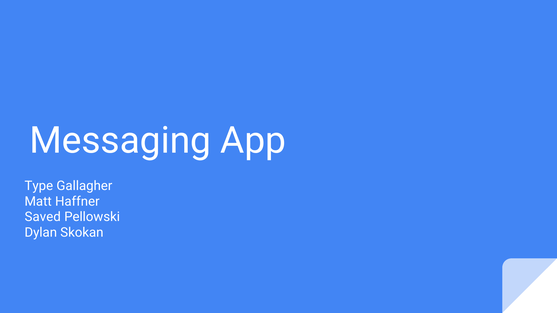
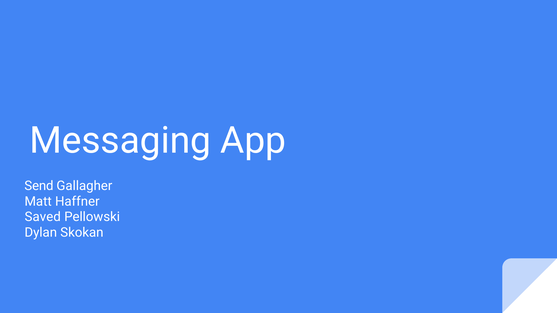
Type: Type -> Send
